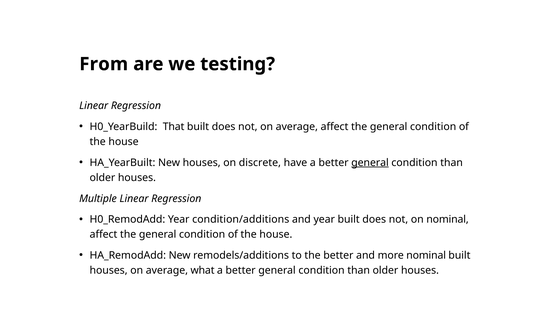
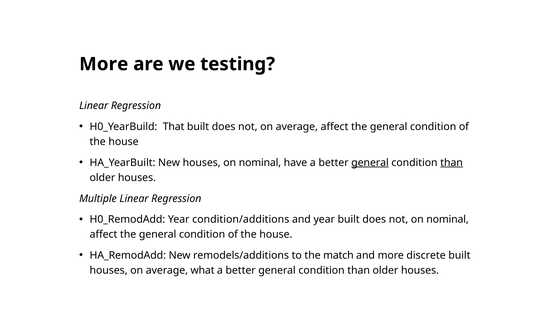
From at (104, 64): From -> More
houses on discrete: discrete -> nominal
than at (452, 163) underline: none -> present
the better: better -> match
more nominal: nominal -> discrete
